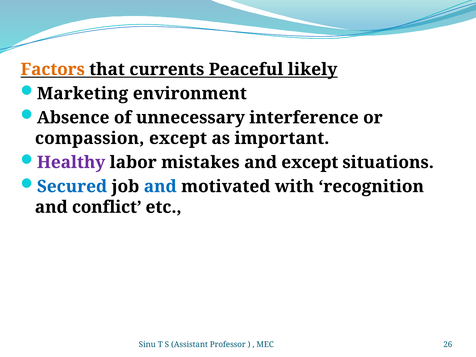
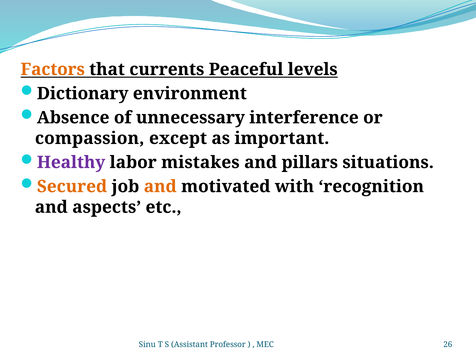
likely: likely -> levels
Marketing: Marketing -> Dictionary
and except: except -> pillars
Secured colour: blue -> orange
and at (160, 186) colour: blue -> orange
conflict: conflict -> aspects
